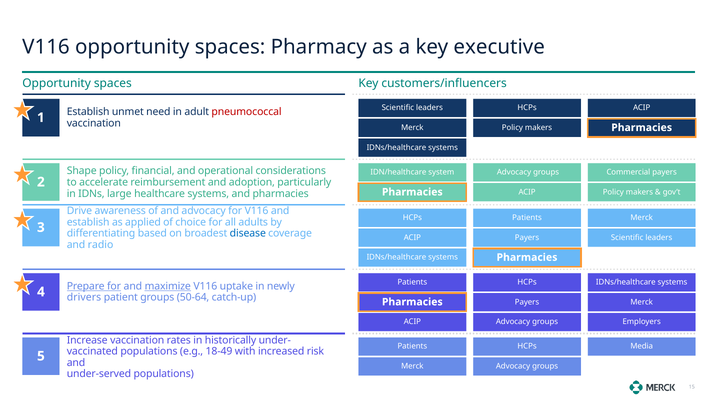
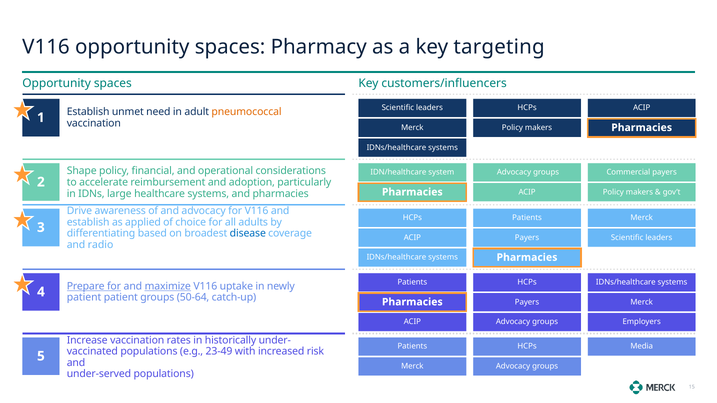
executive: executive -> targeting
pneumococcal colour: red -> orange
drivers at (84, 298): drivers -> patient
18-49: 18-49 -> 23-49
